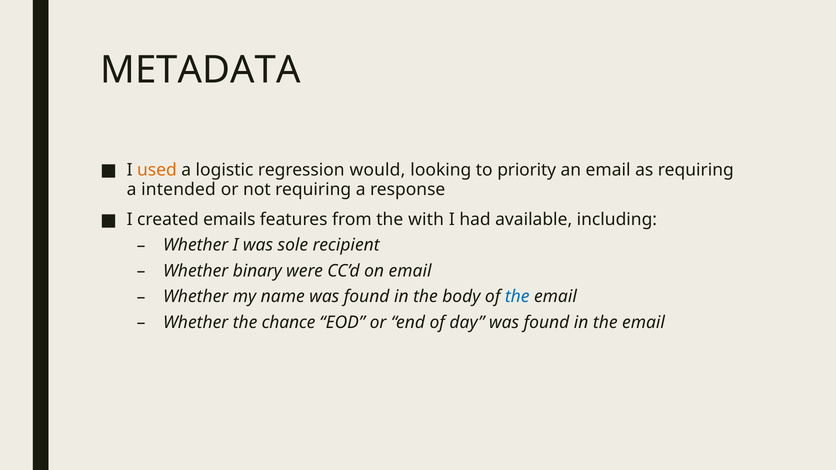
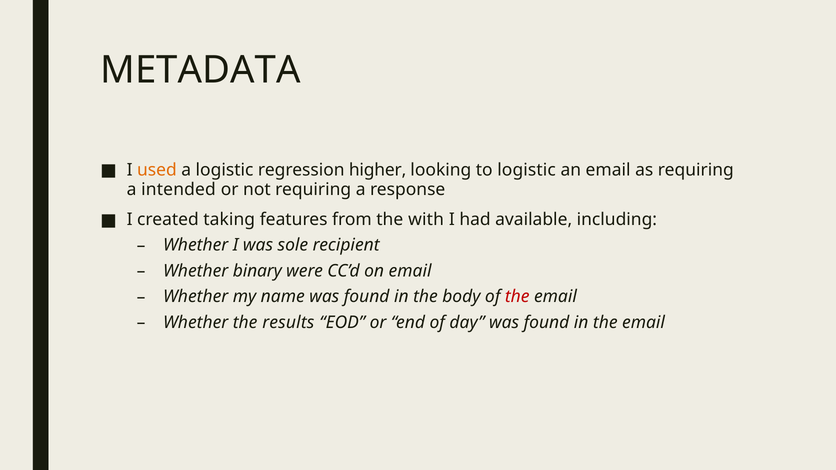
would: would -> higher
to priority: priority -> logistic
emails: emails -> taking
the at (517, 297) colour: blue -> red
chance: chance -> results
